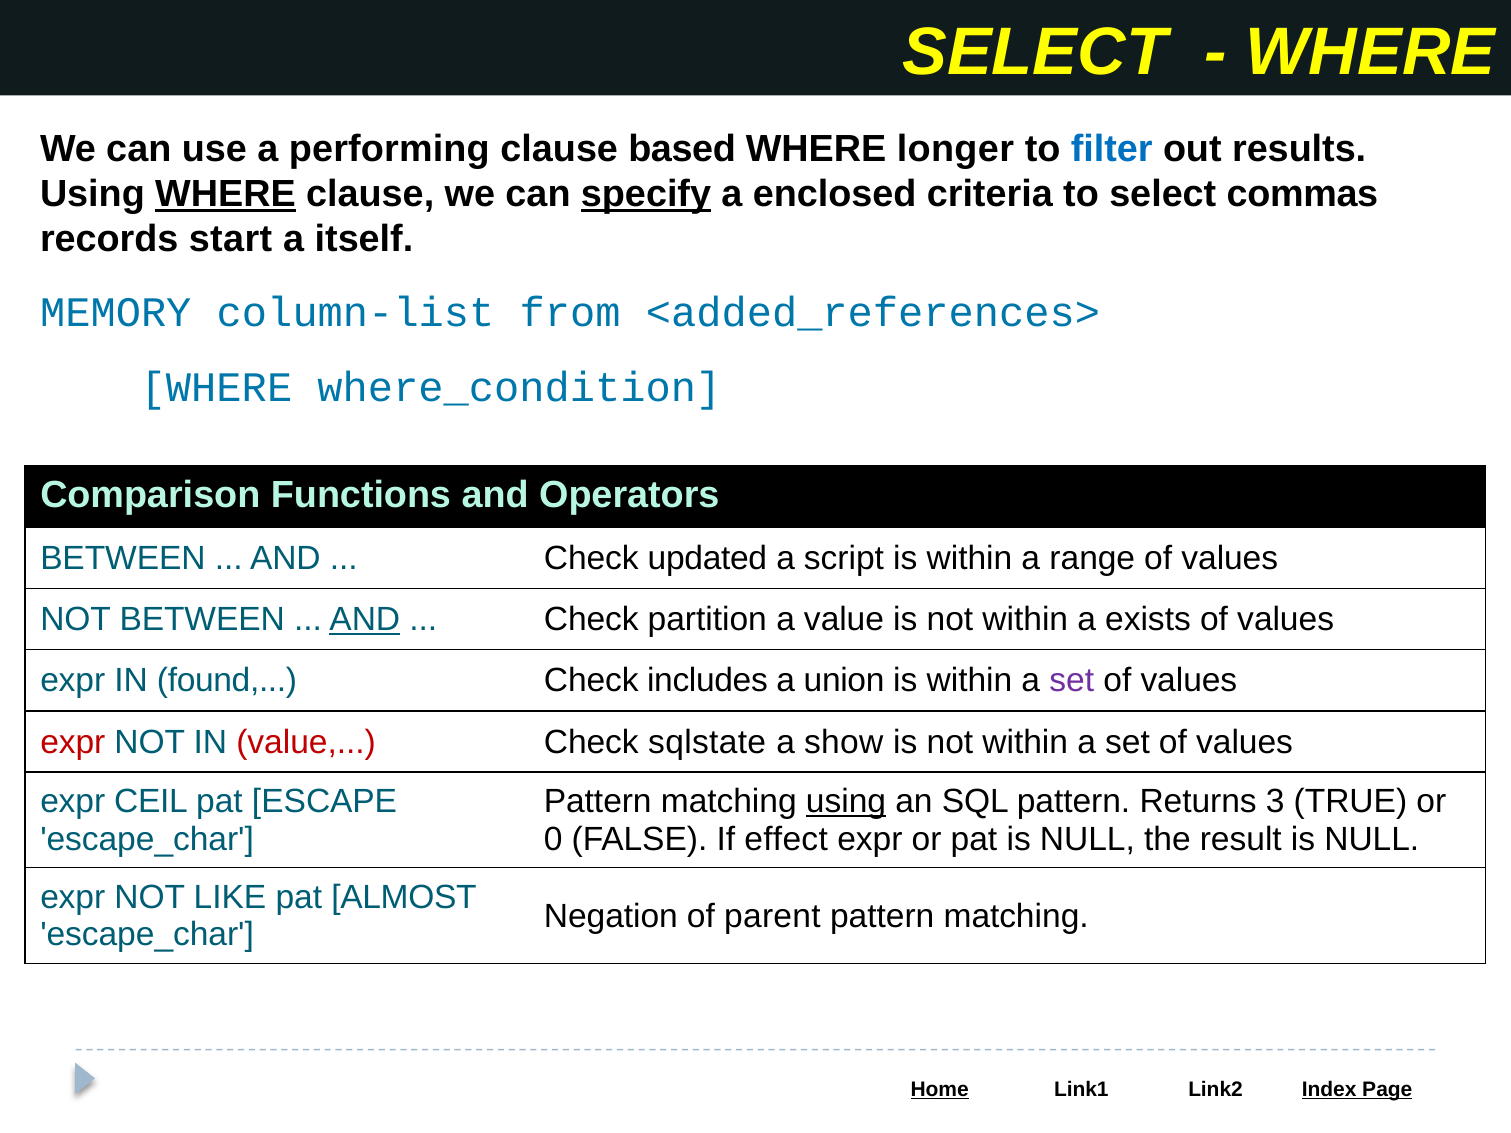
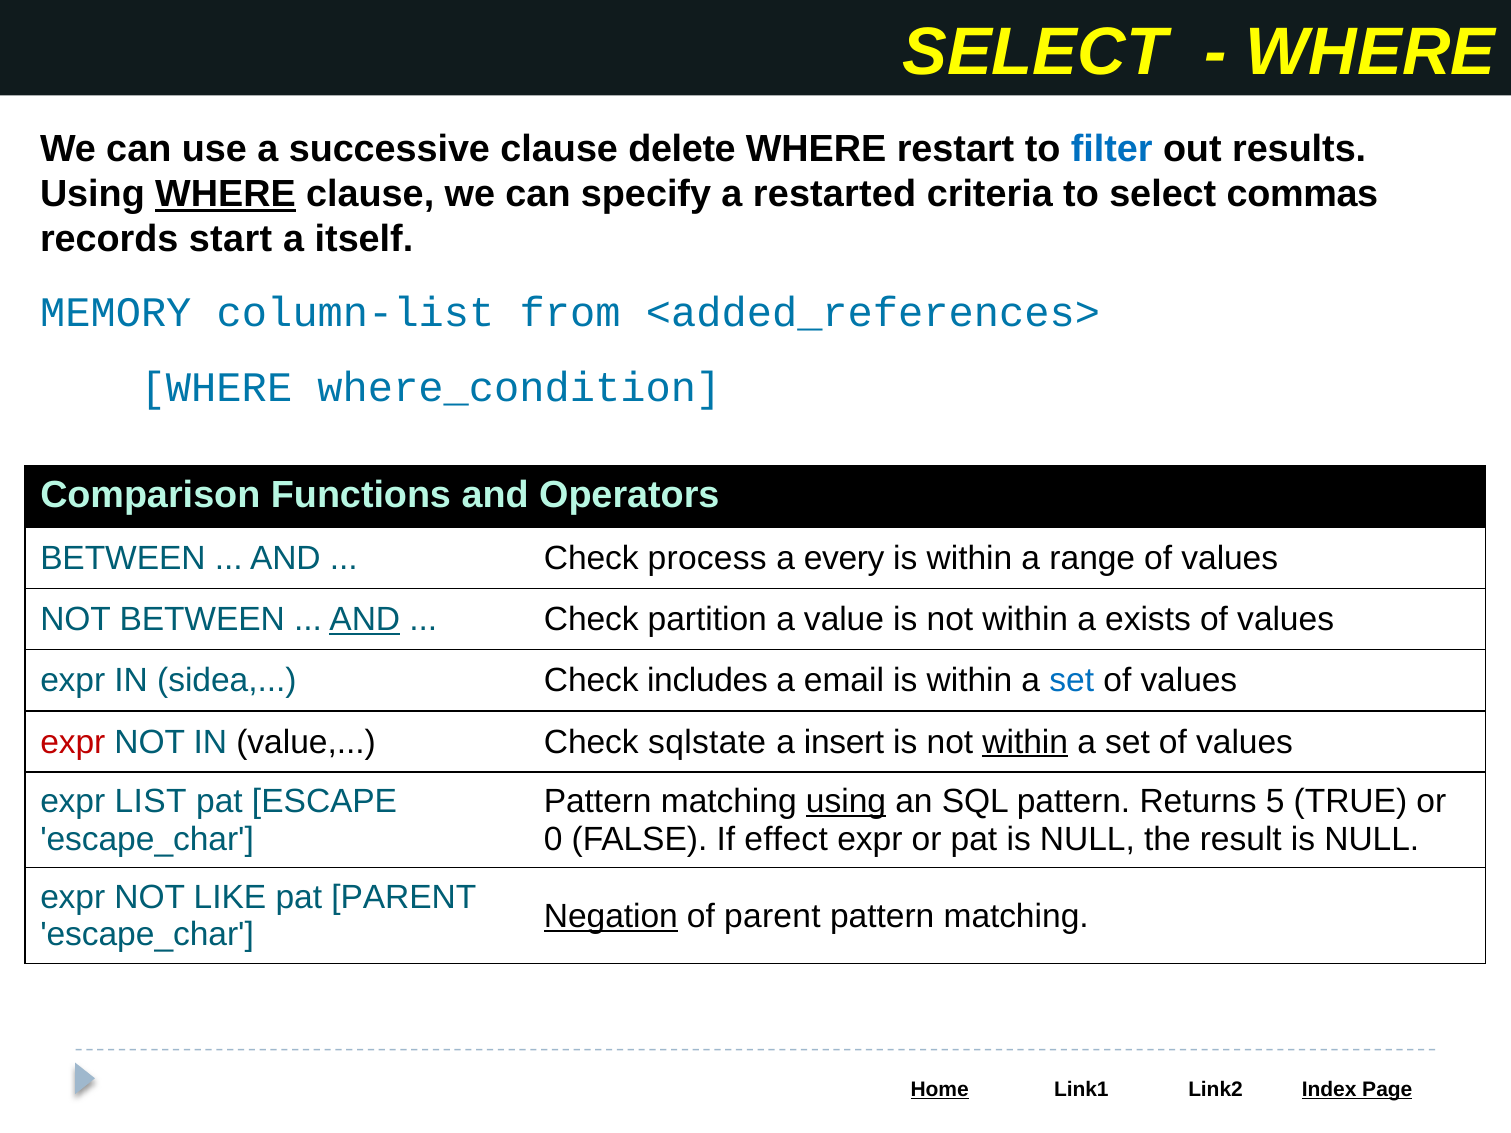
performing: performing -> successive
based: based -> delete
longer: longer -> restart
specify underline: present -> none
enclosed: enclosed -> restarted
updated: updated -> process
script: script -> every
found: found -> sidea
union: union -> email
set at (1072, 681) colour: purple -> blue
value at (306, 742) colour: red -> black
show: show -> insert
within at (1025, 742) underline: none -> present
CEIL: CEIL -> LIST
3: 3 -> 5
pat ALMOST: ALMOST -> PARENT
Negation underline: none -> present
